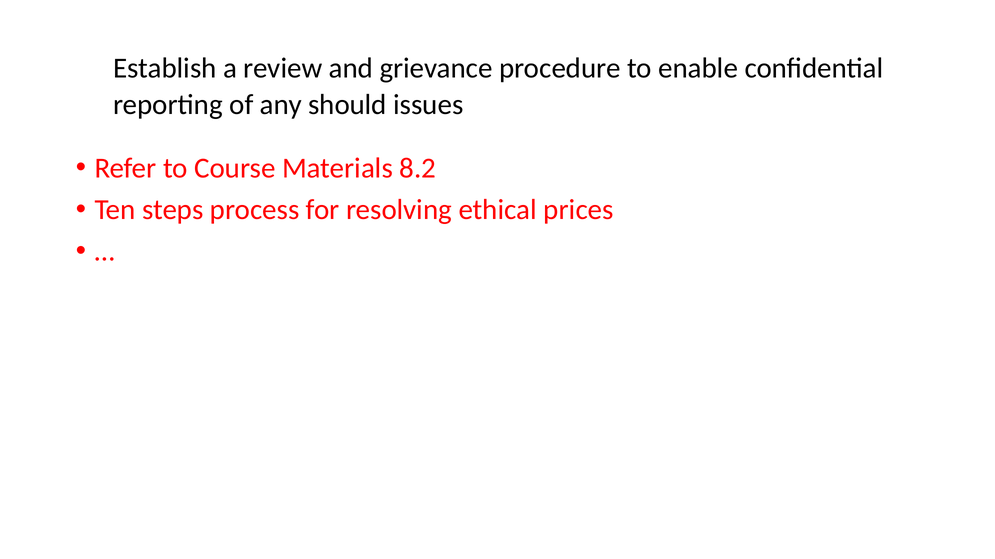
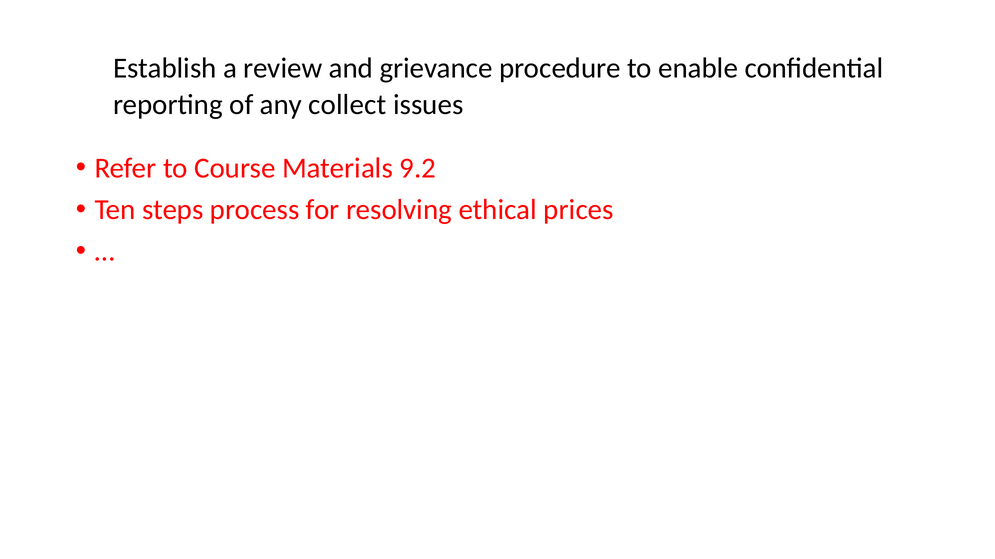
should: should -> collect
8.2: 8.2 -> 9.2
